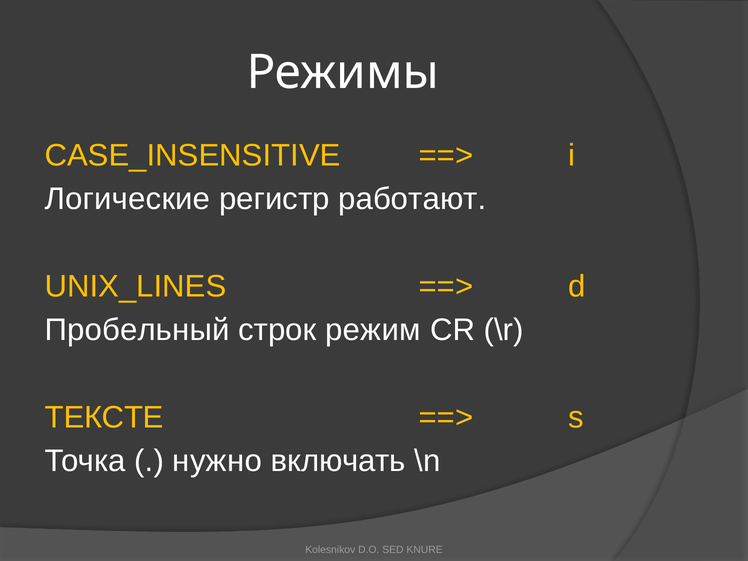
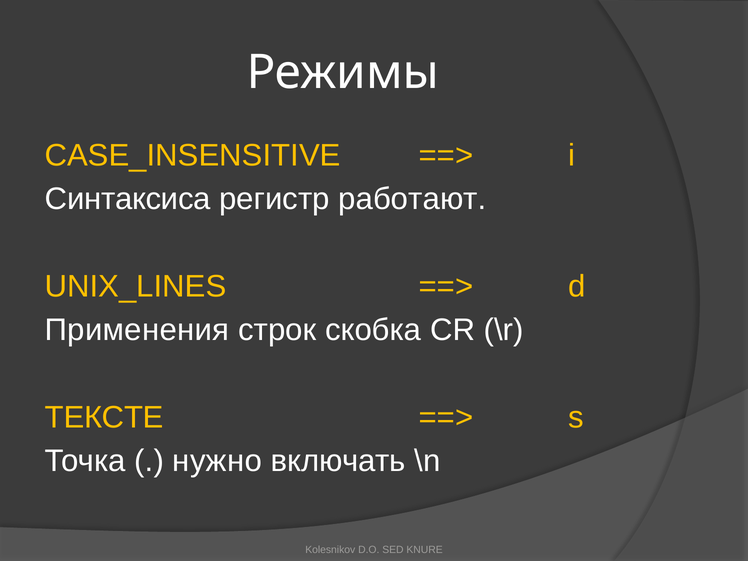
Логические: Логические -> Синтаксиса
Пробельный: Пробельный -> Применения
режим: режим -> скобка
